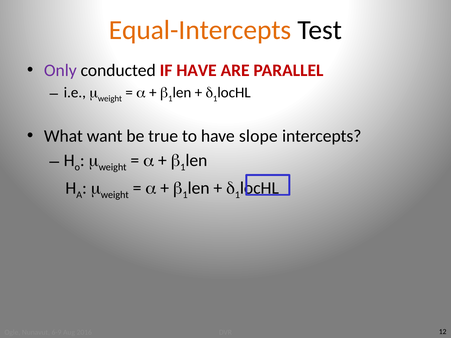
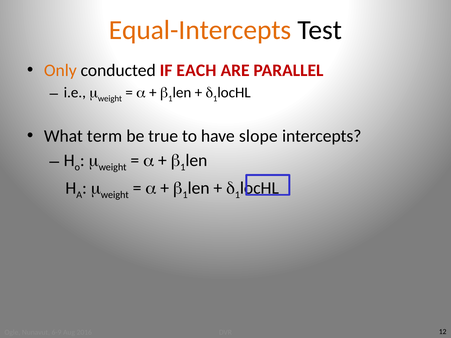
Only colour: purple -> orange
IF HAVE: HAVE -> EACH
want: want -> term
